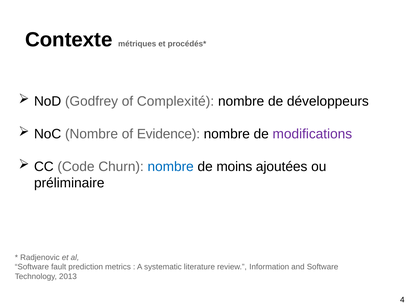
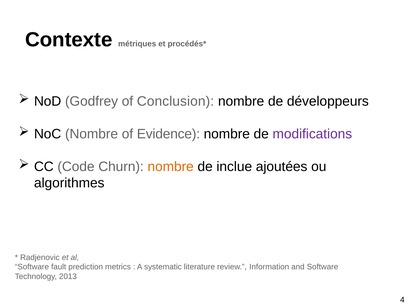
Complexité: Complexité -> Conclusion
nombre at (171, 167) colour: blue -> orange
moins: moins -> inclue
préliminaire: préliminaire -> algorithmes
